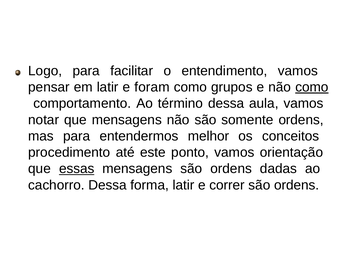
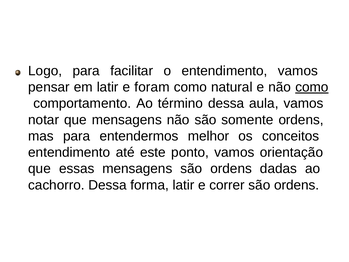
grupos: grupos -> natural
procedimento at (69, 152): procedimento -> entendimento
essas underline: present -> none
